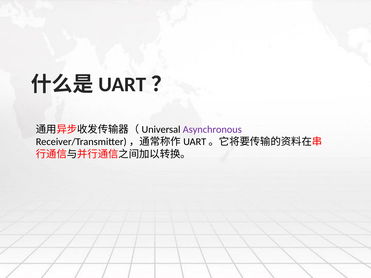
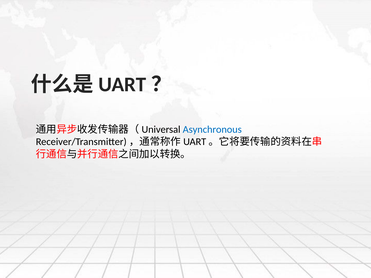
Asynchronous colour: purple -> blue
